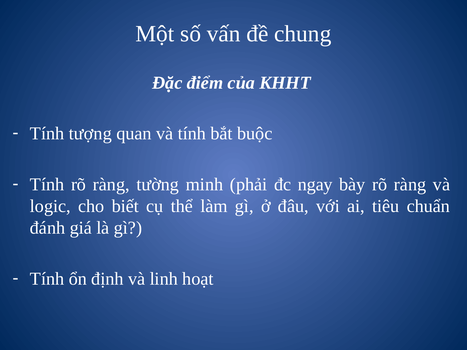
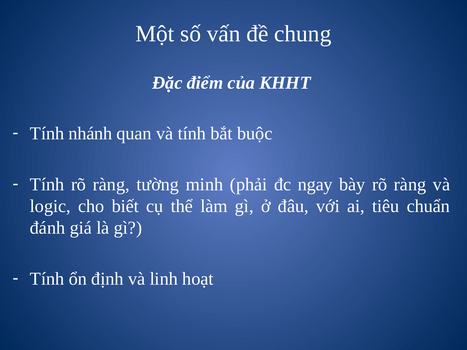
tượng: tượng -> nhánh
